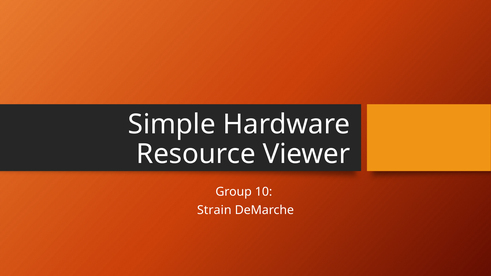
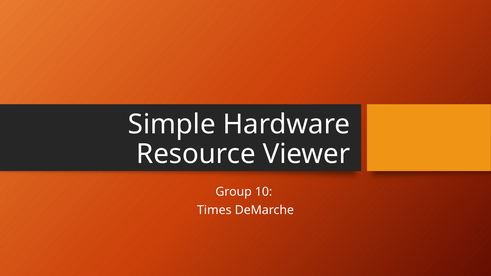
Strain: Strain -> Times
